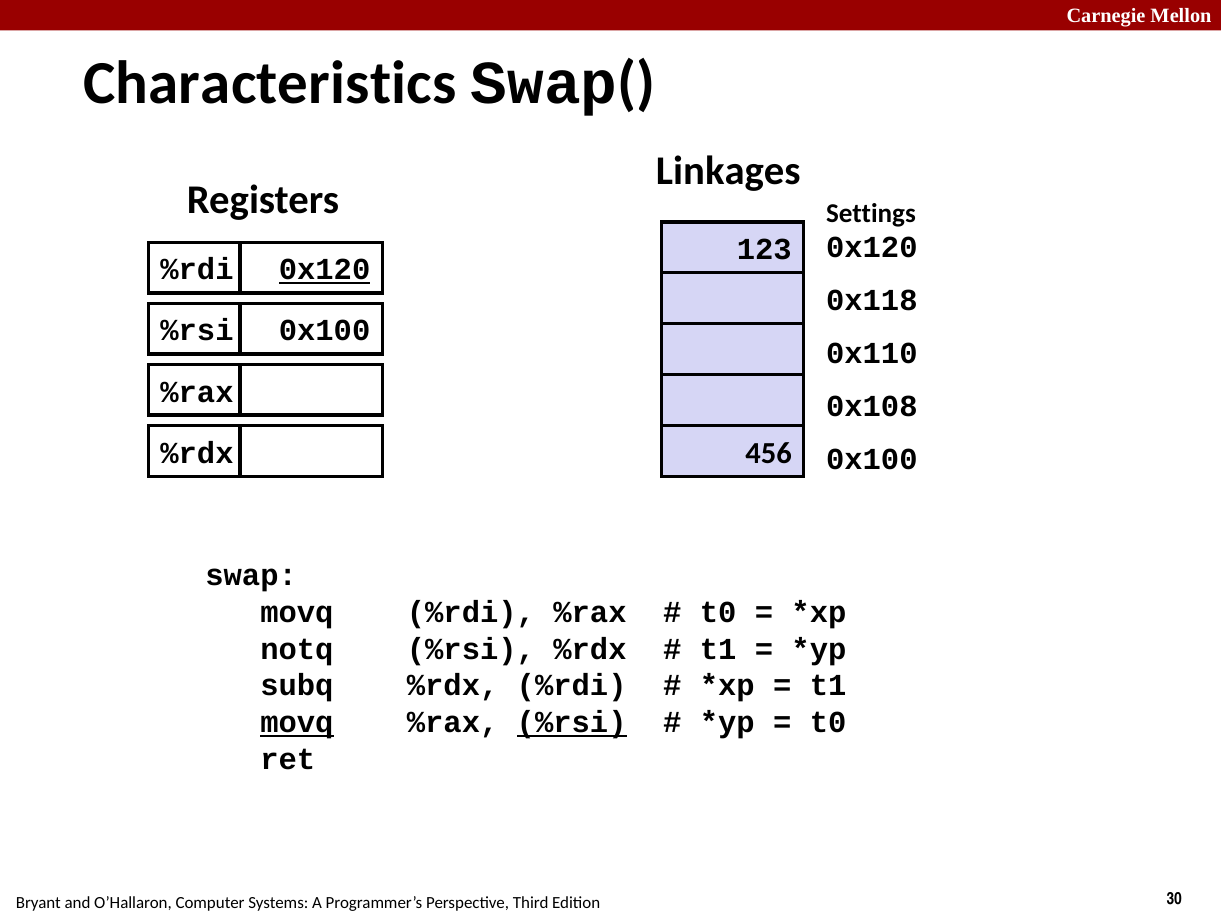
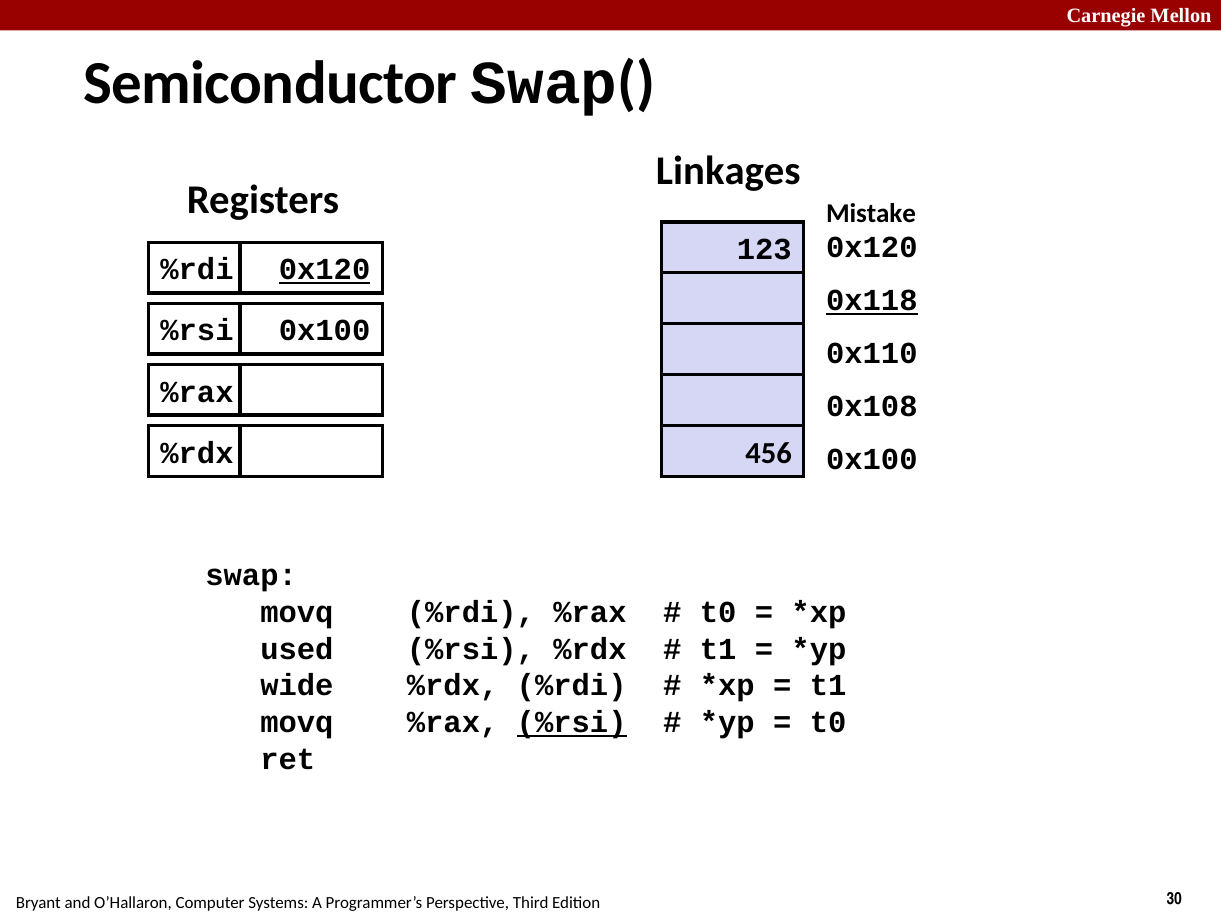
Characteristics: Characteristics -> Semiconductor
Settings: Settings -> Mistake
0x118 underline: none -> present
notq: notq -> used
subq: subq -> wide
movq at (297, 722) underline: present -> none
